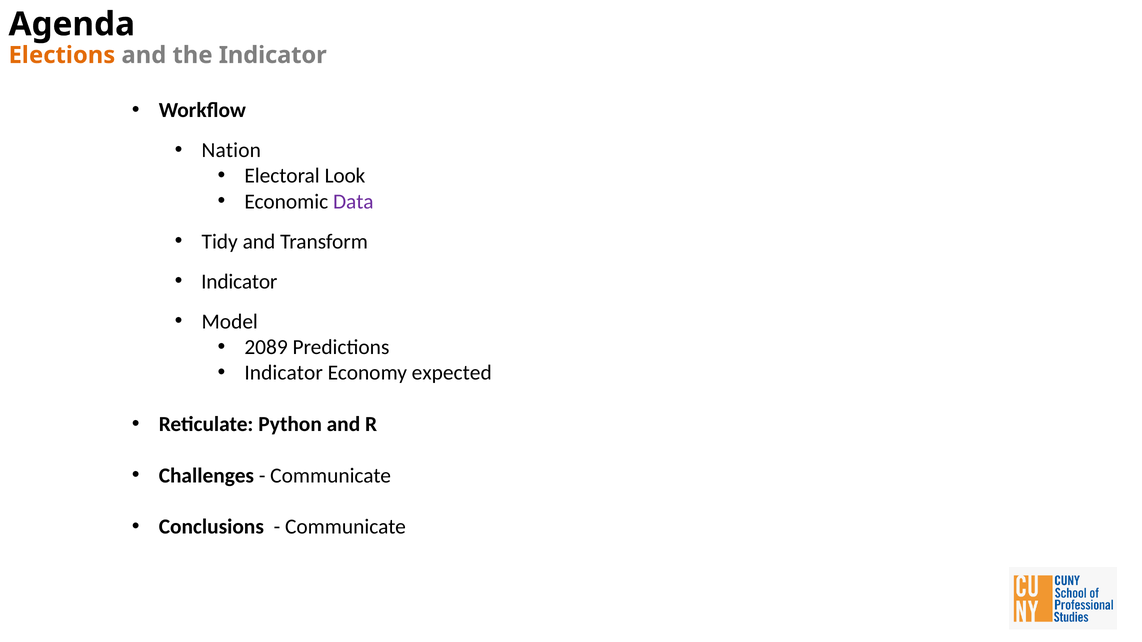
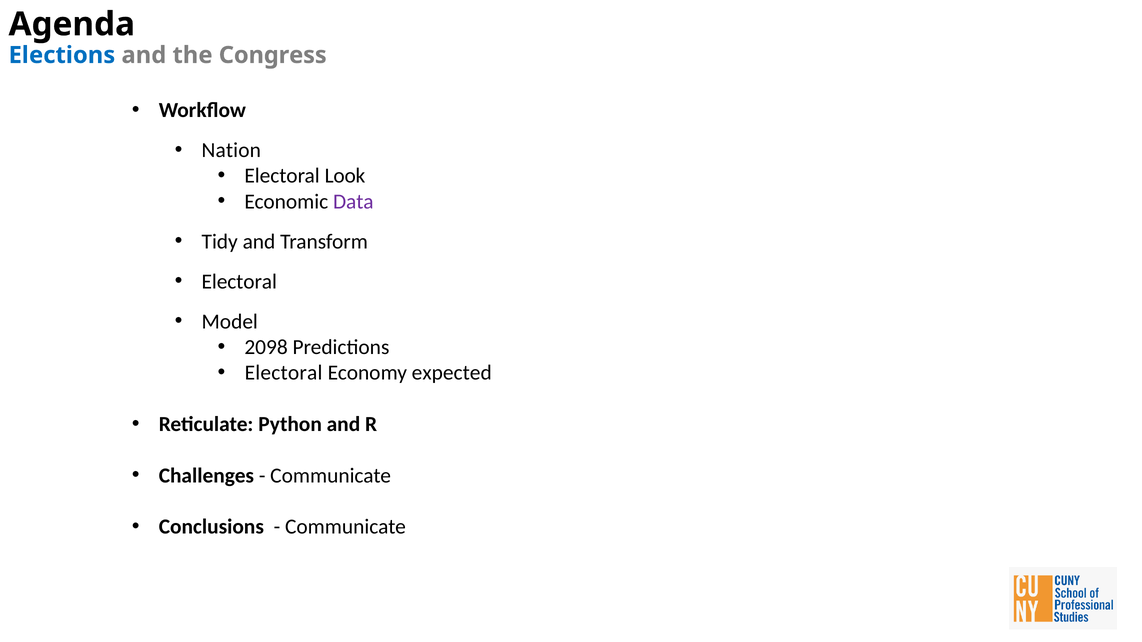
Elections colour: orange -> blue
the Indicator: Indicator -> Congress
Indicator at (239, 282): Indicator -> Electoral
2089: 2089 -> 2098
Indicator at (284, 373): Indicator -> Electoral
